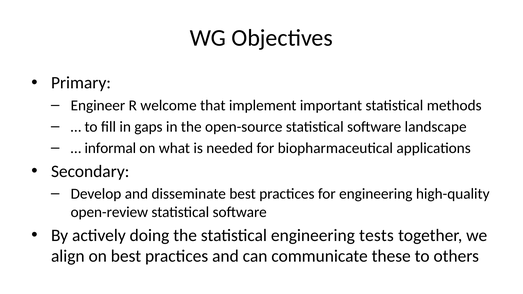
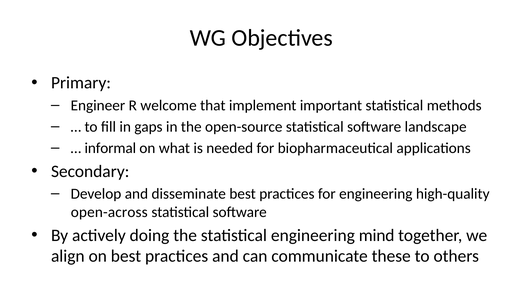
open-review: open-review -> open-across
tests: tests -> mind
